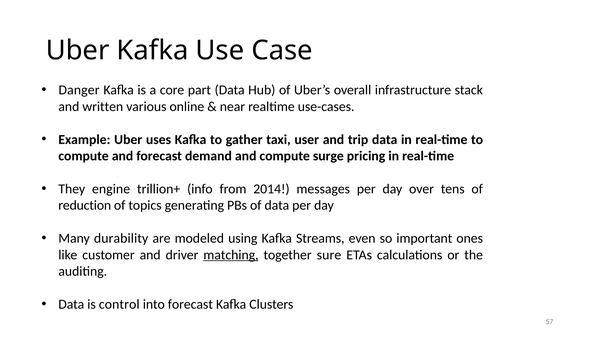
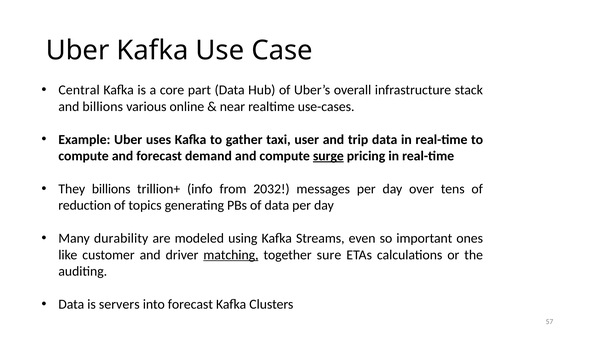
Danger: Danger -> Central
and written: written -> billions
surge underline: none -> present
They engine: engine -> billions
2014: 2014 -> 2032
control: control -> servers
